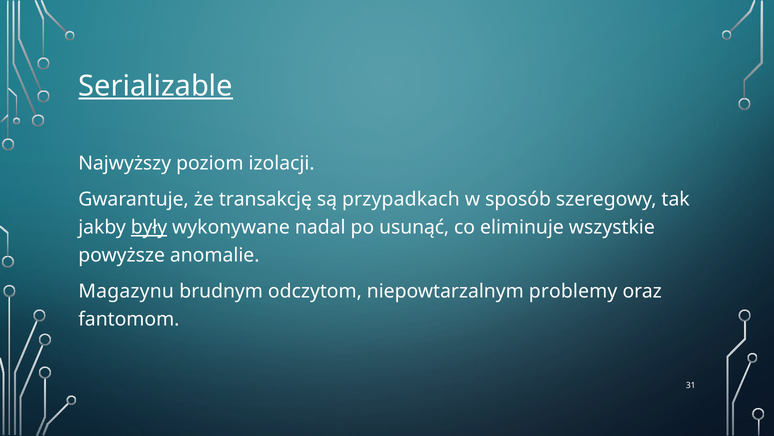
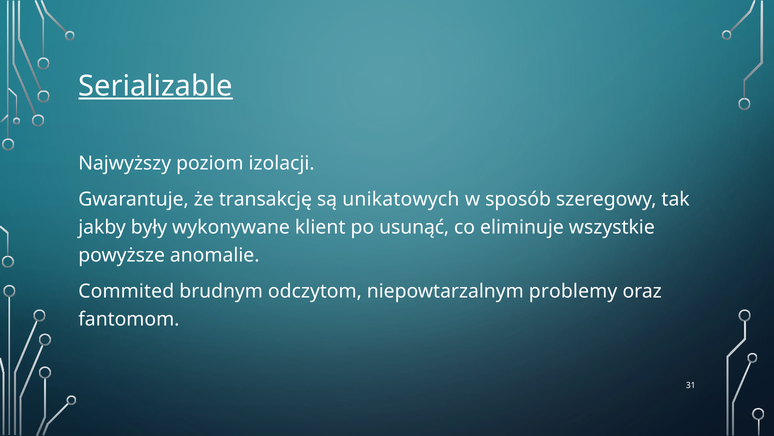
przypadkach: przypadkach -> unikatowych
były underline: present -> none
nadal: nadal -> klient
Magazynu: Magazynu -> Commited
